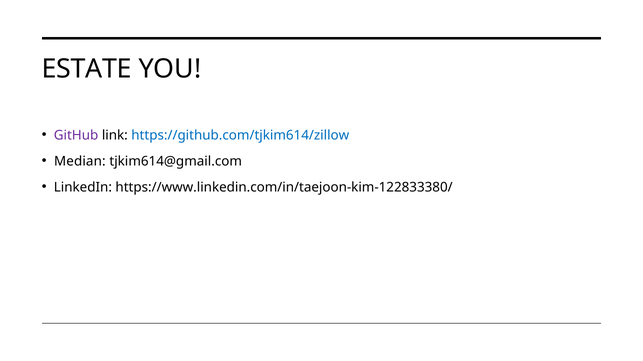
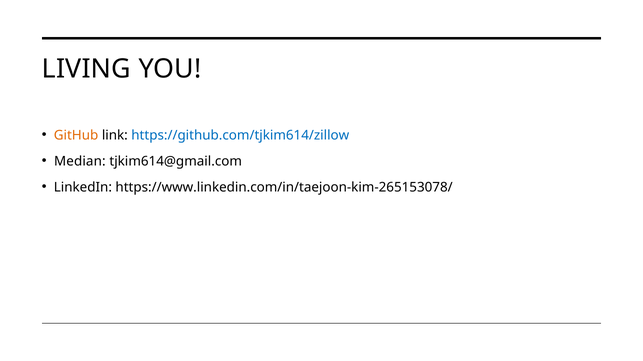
ESTATE: ESTATE -> LIVING
GitHub colour: purple -> orange
https://www.linkedin.com/in/taejoon-kim-122833380/: https://www.linkedin.com/in/taejoon-kim-122833380/ -> https://www.linkedin.com/in/taejoon-kim-265153078/
